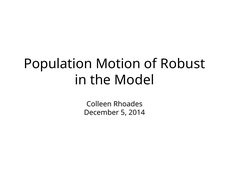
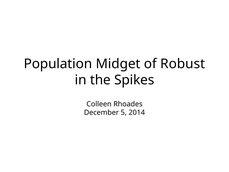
Motion: Motion -> Midget
Model: Model -> Spikes
